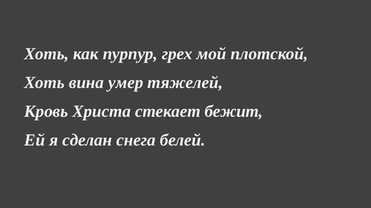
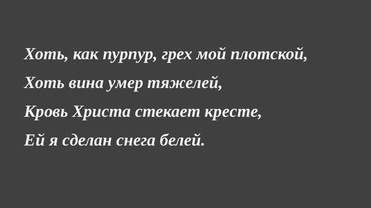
бежит: бежит -> кресте
